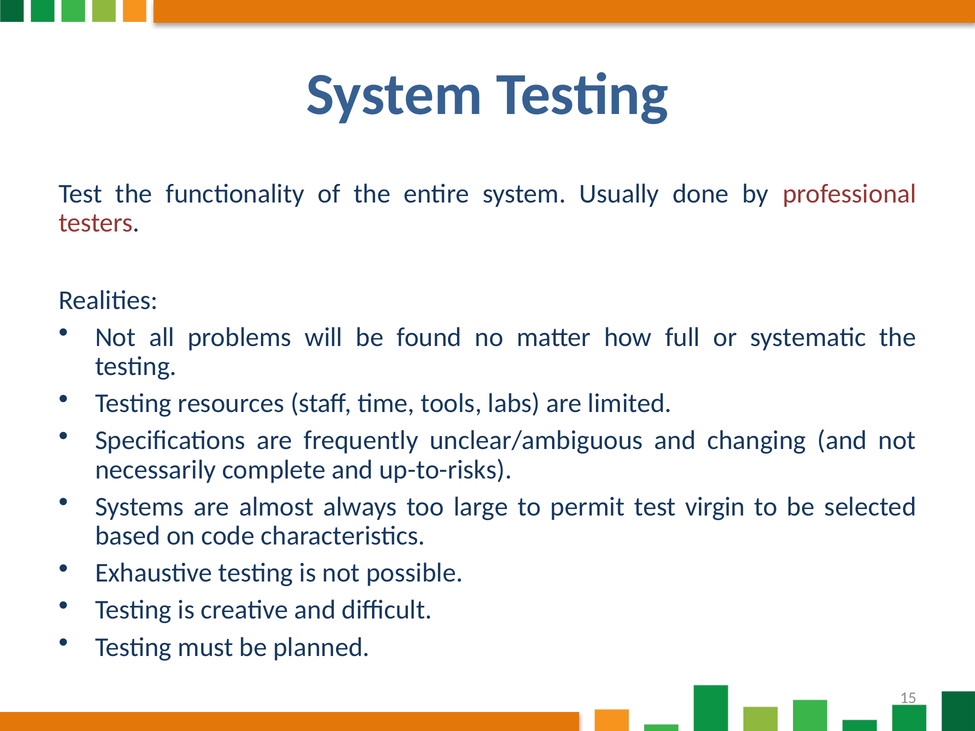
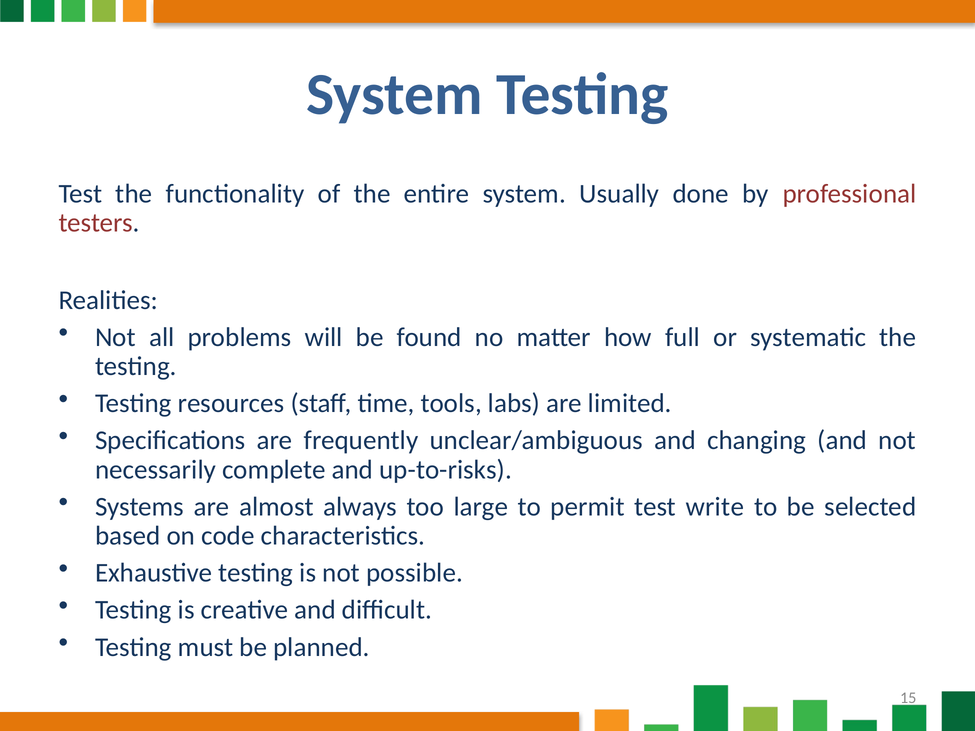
virgin: virgin -> write
